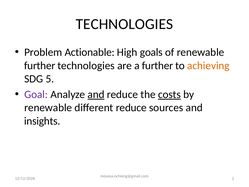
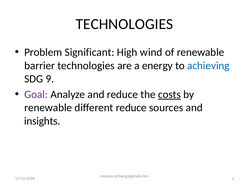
Actionable: Actionable -> Significant
goals: goals -> wind
further at (40, 66): further -> barrier
a further: further -> energy
achieving colour: orange -> blue
5: 5 -> 9
and at (96, 94) underline: present -> none
